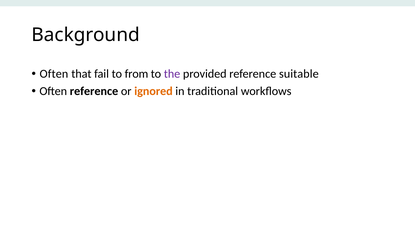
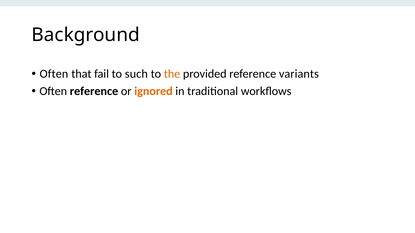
from: from -> such
the colour: purple -> orange
suitable: suitable -> variants
